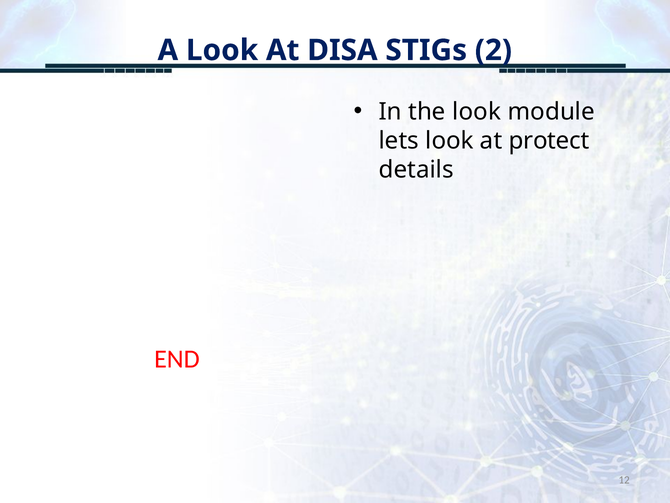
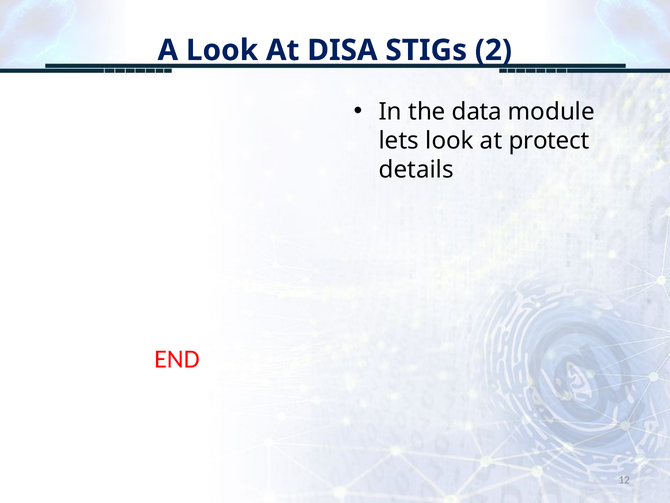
the look: look -> data
